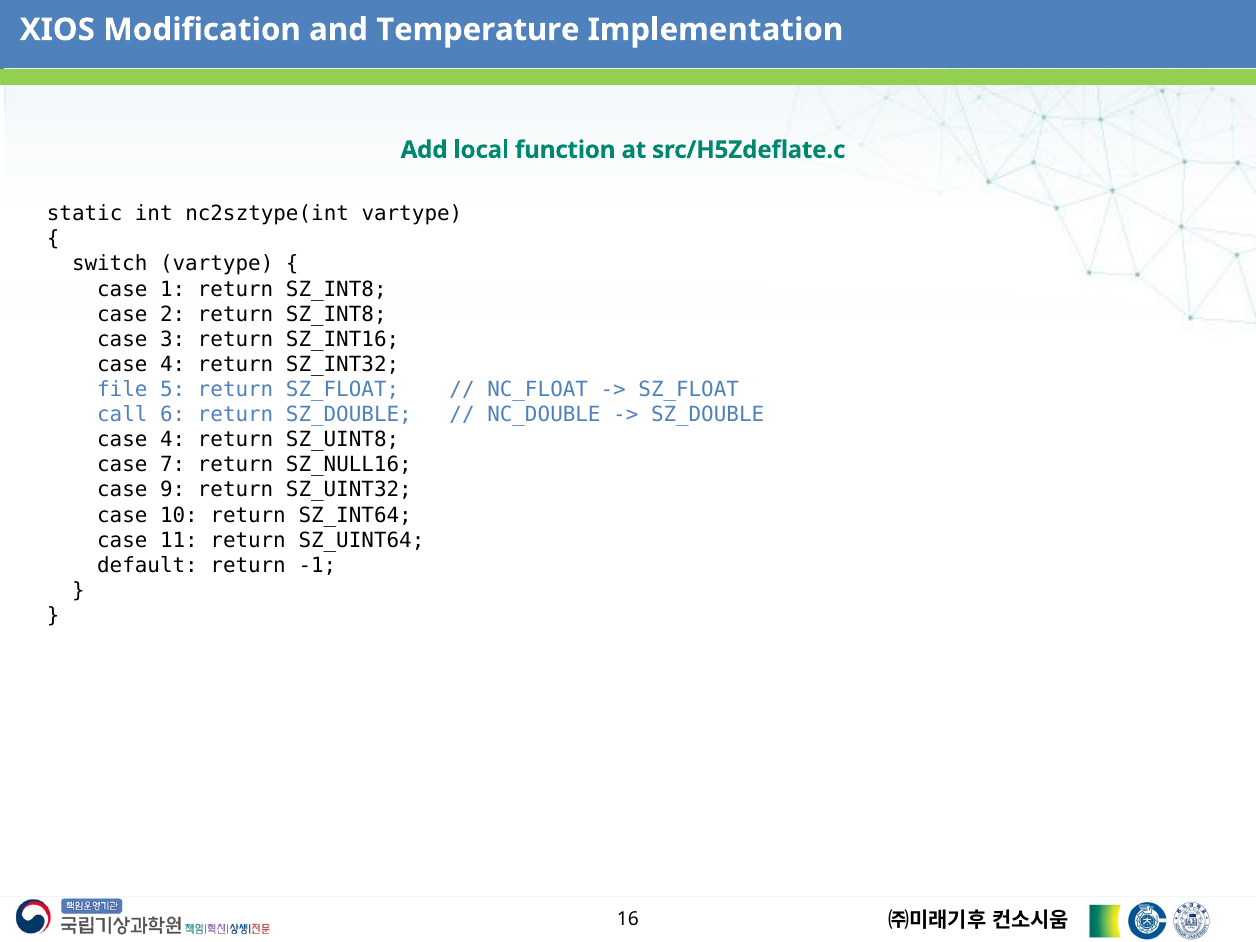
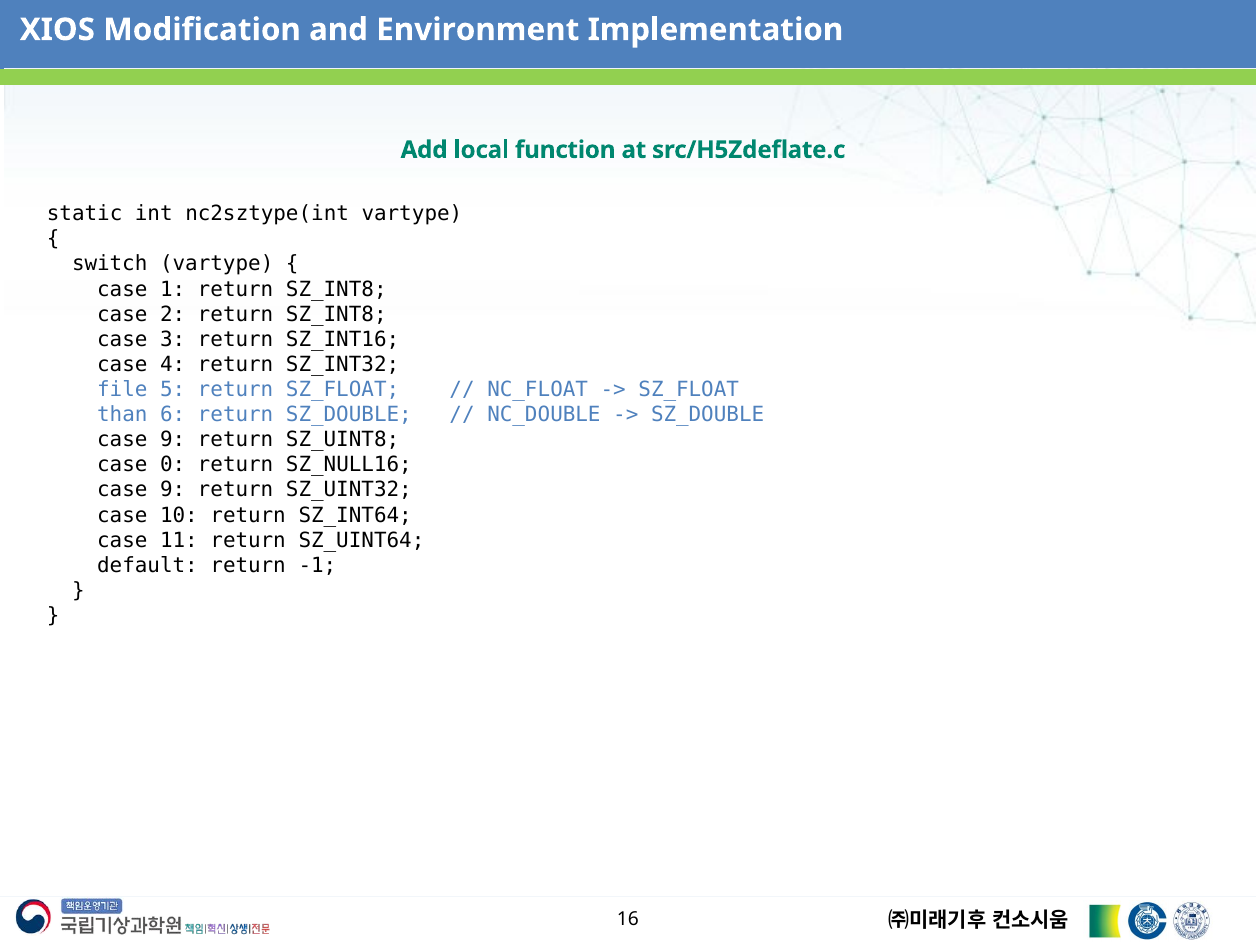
Temperature: Temperature -> Environment
call: call -> than
4 at (173, 440): 4 -> 9
7: 7 -> 0
